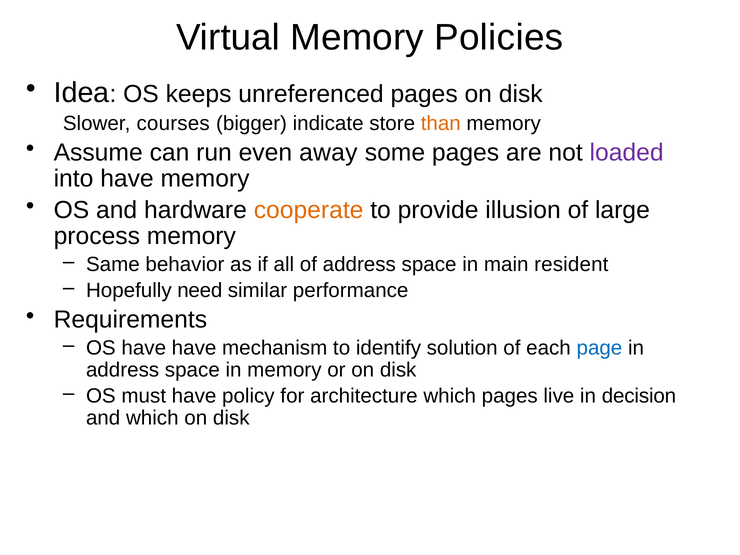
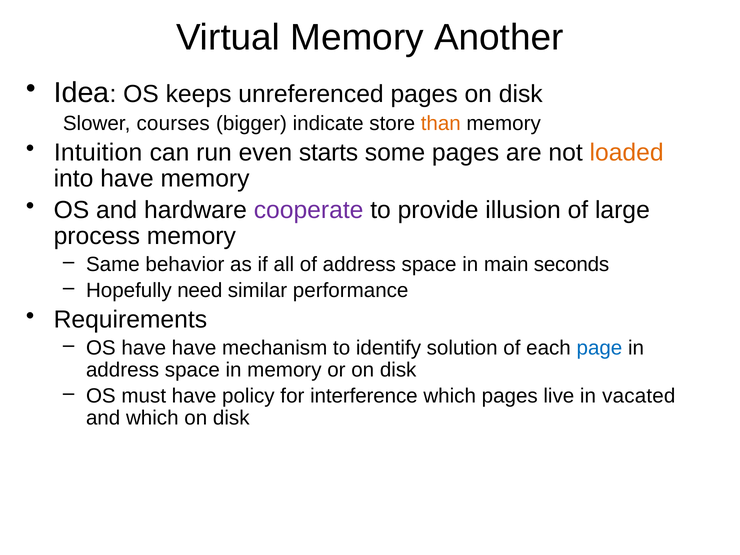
Policies: Policies -> Another
Assume: Assume -> Intuition
away: away -> starts
loaded colour: purple -> orange
cooperate colour: orange -> purple
resident: resident -> seconds
architecture: architecture -> interference
decision: decision -> vacated
